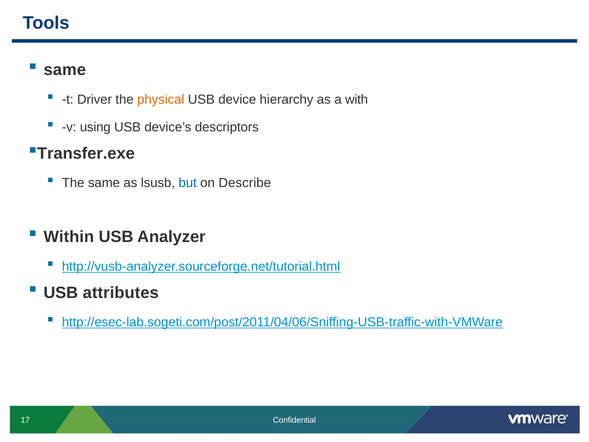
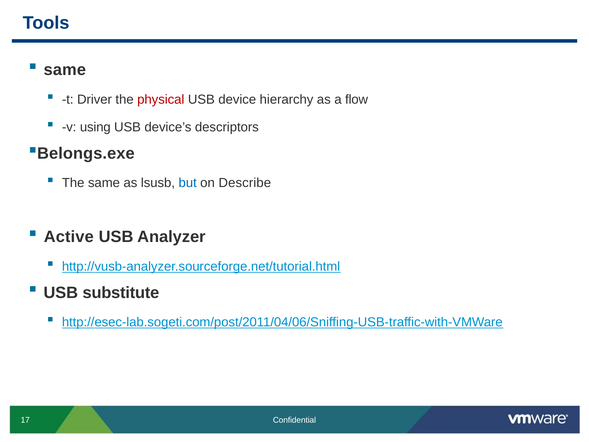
physical colour: orange -> red
with: with -> flow
Transfer.exe: Transfer.exe -> Belongs.exe
Within: Within -> Active
attributes: attributes -> substitute
